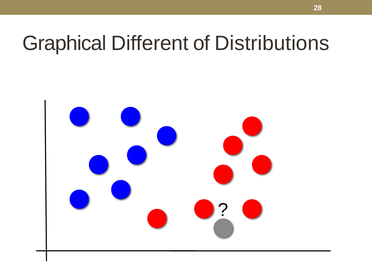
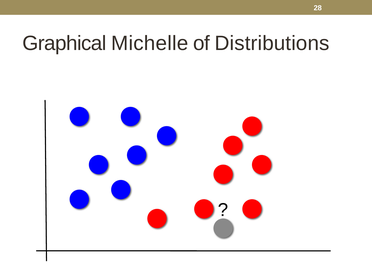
Different: Different -> Michelle
